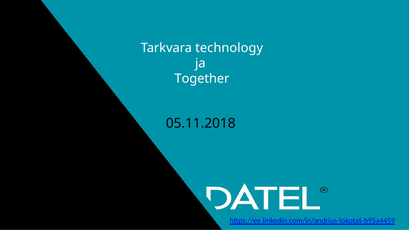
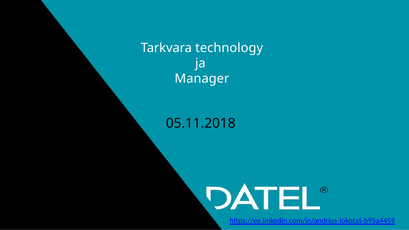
Together: Together -> Manager
